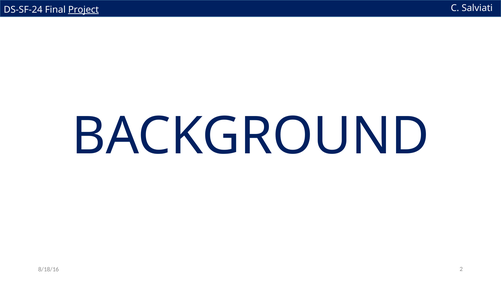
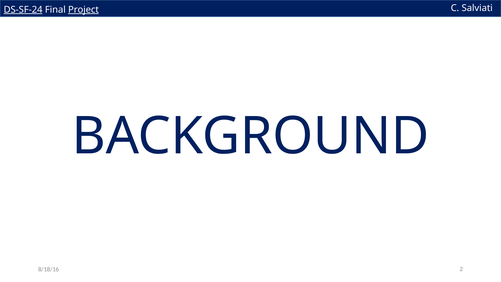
DS-SF-24 underline: none -> present
